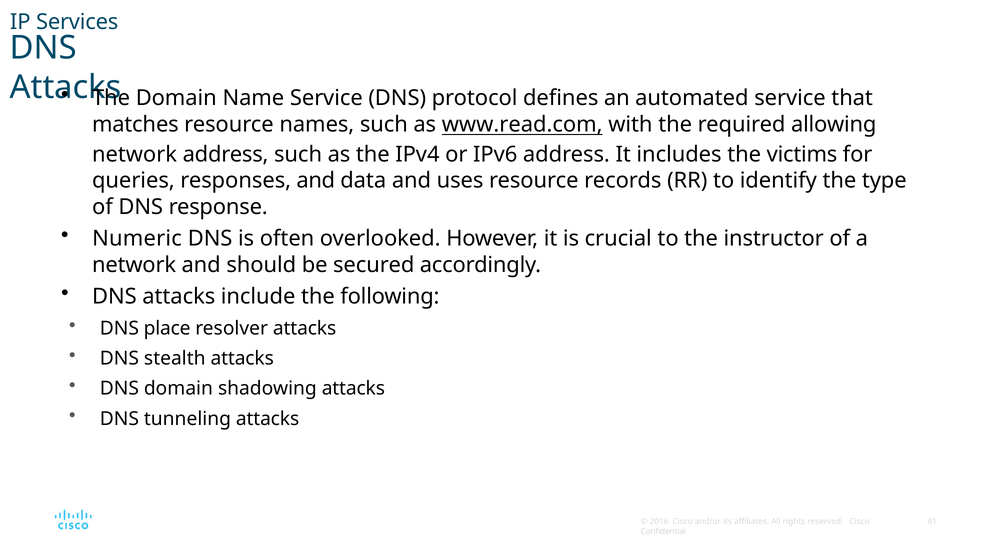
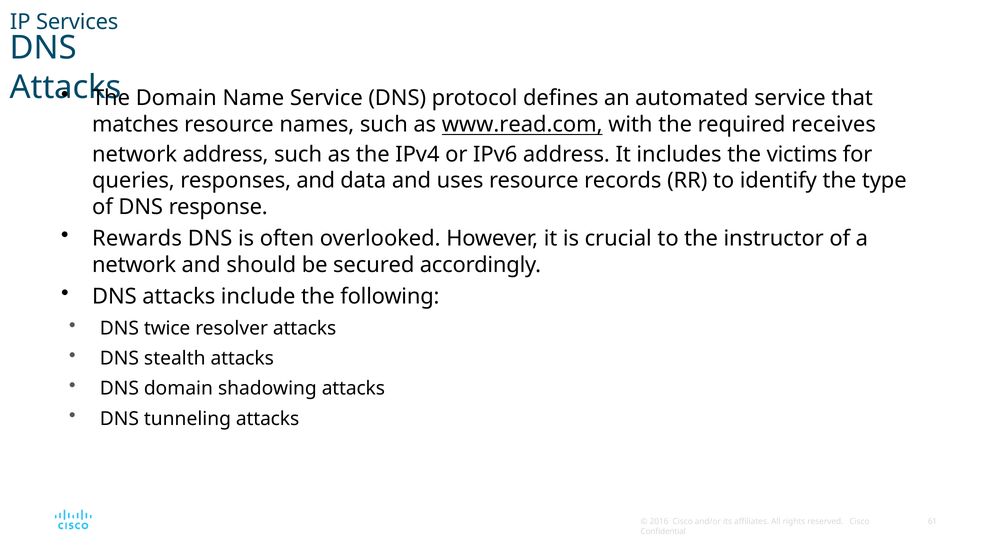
allowing: allowing -> receives
Numeric: Numeric -> Rewards
place: place -> twice
